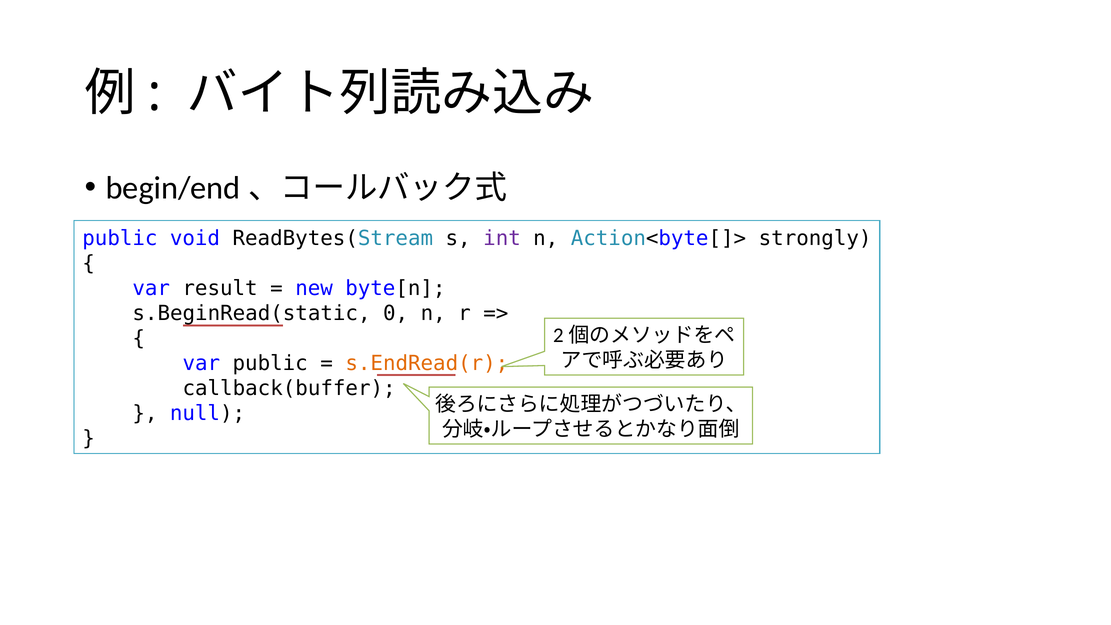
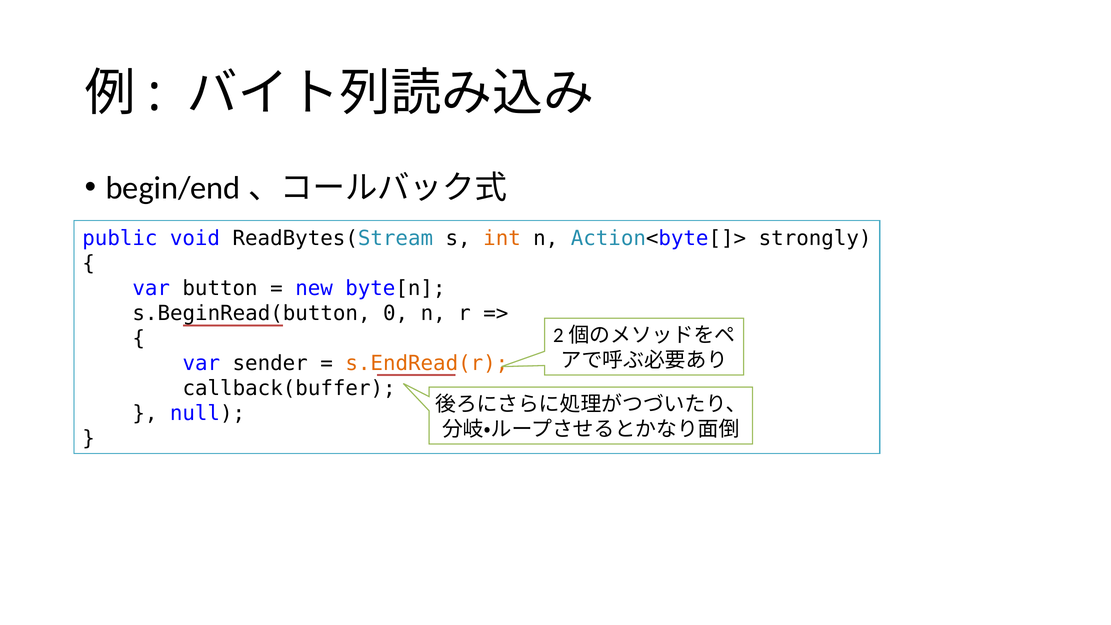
int colour: purple -> orange
result: result -> button
s.BeginRead(static: s.BeginRead(static -> s.BeginRead(button
var public: public -> sender
